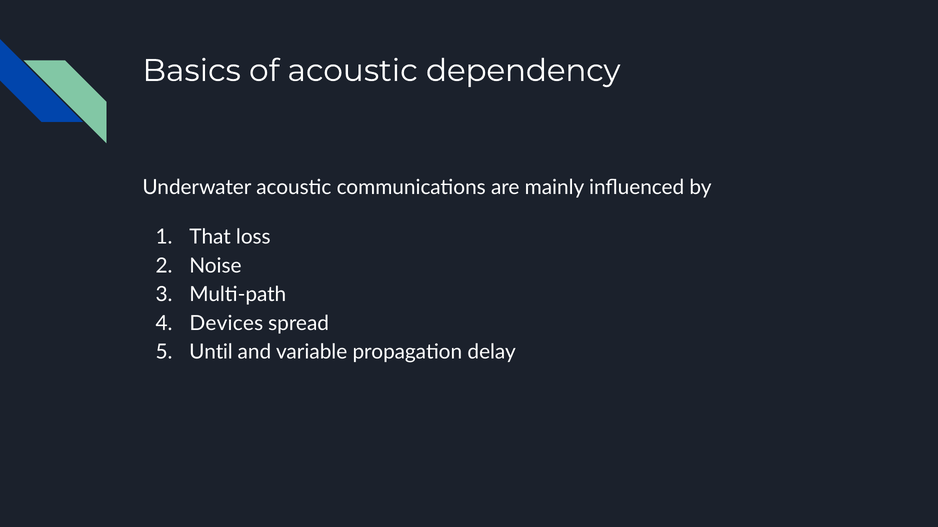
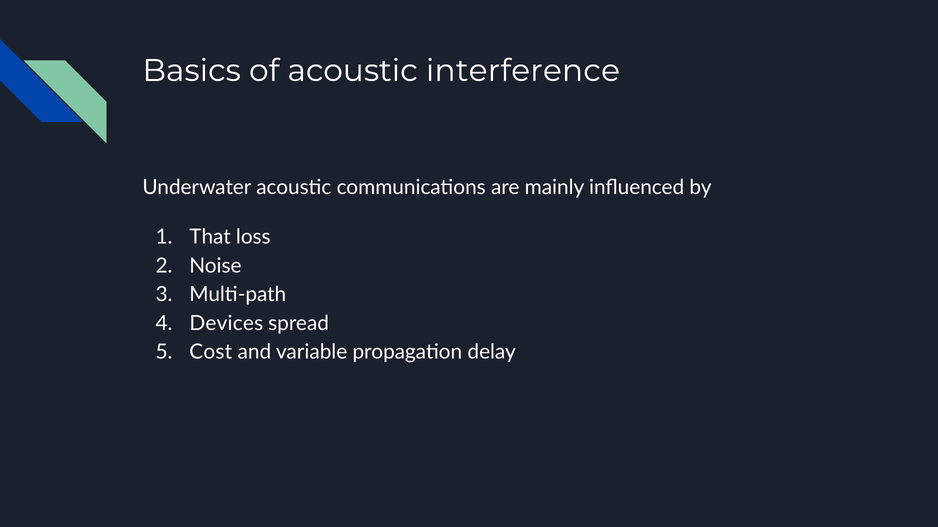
dependency: dependency -> interference
Until: Until -> Cost
